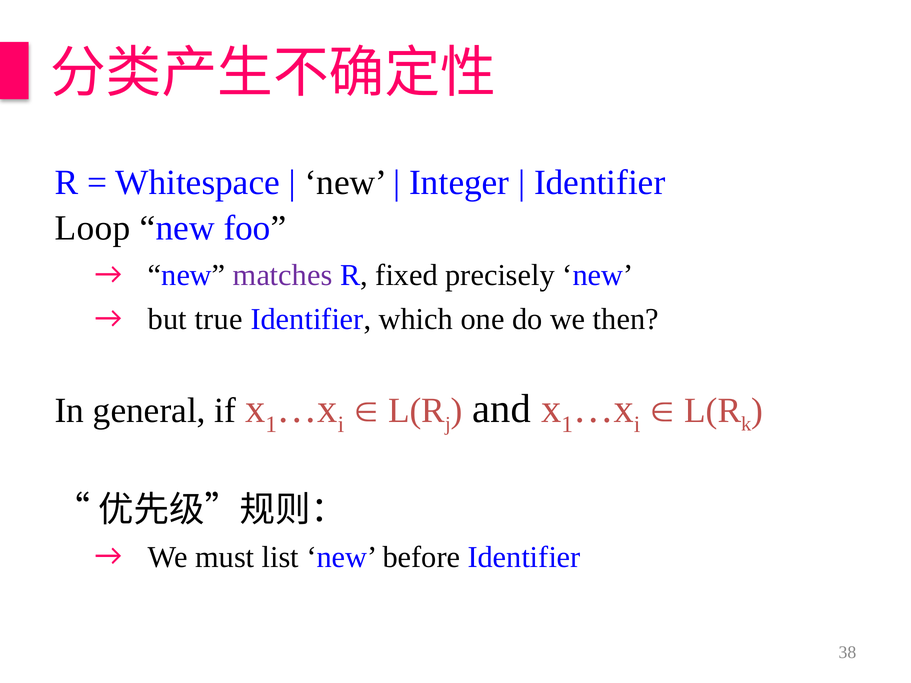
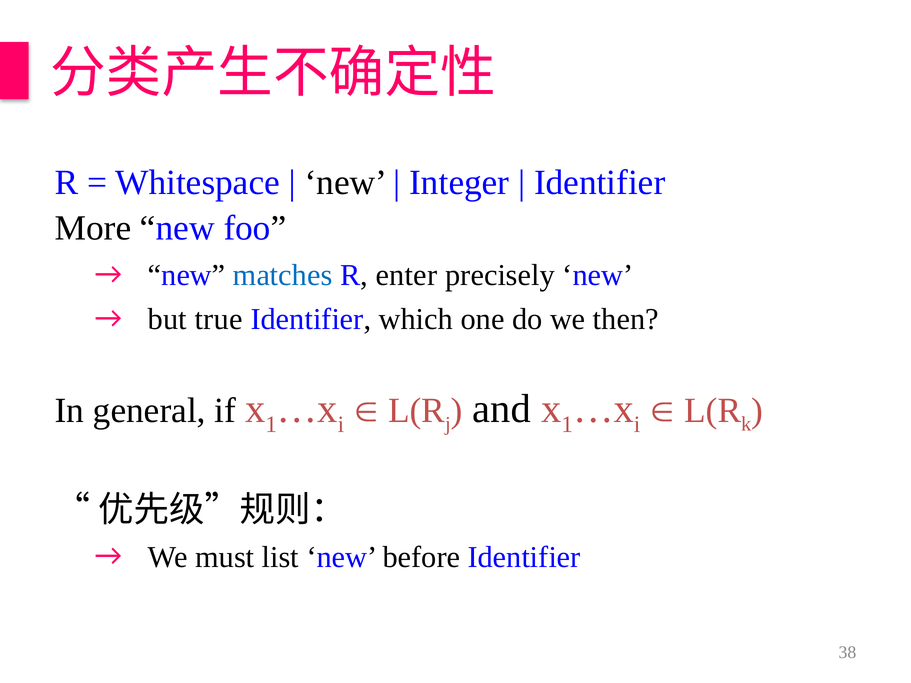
Loop: Loop -> More
matches colour: purple -> blue
fixed: fixed -> enter
